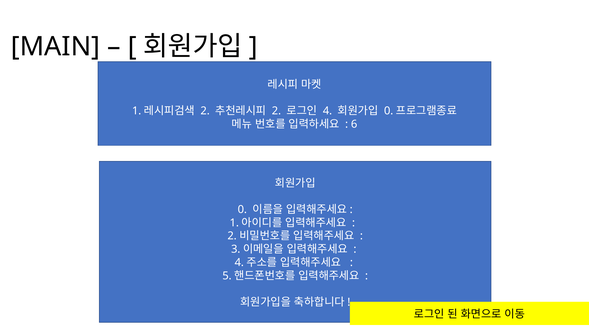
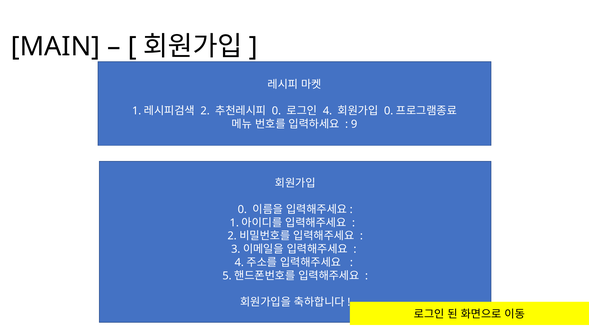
2 at (276, 111): 2 -> 0
6: 6 -> 9
